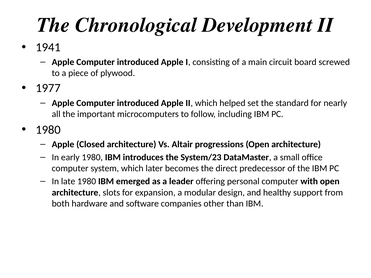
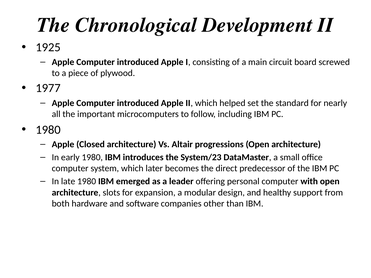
1941: 1941 -> 1925
